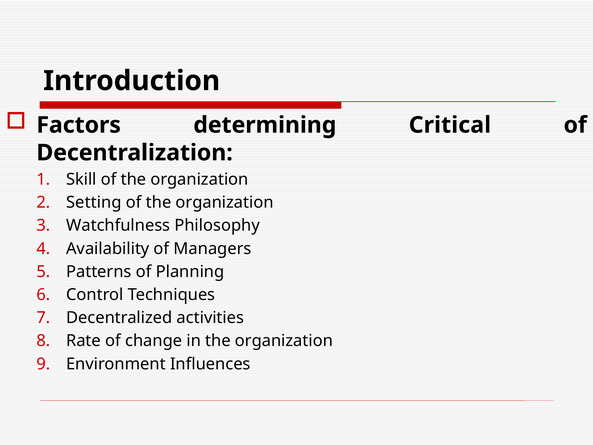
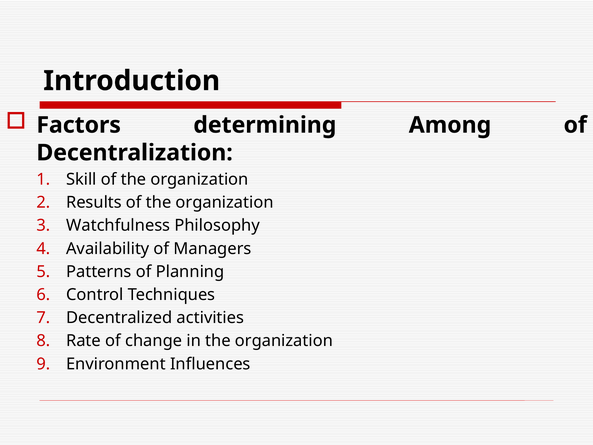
Critical: Critical -> Among
Setting: Setting -> Results
